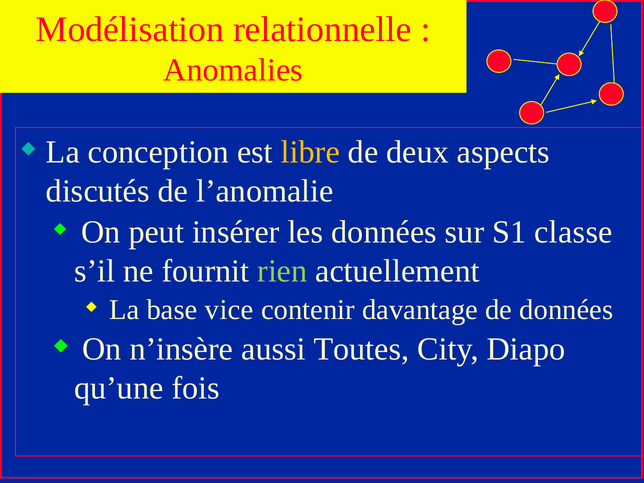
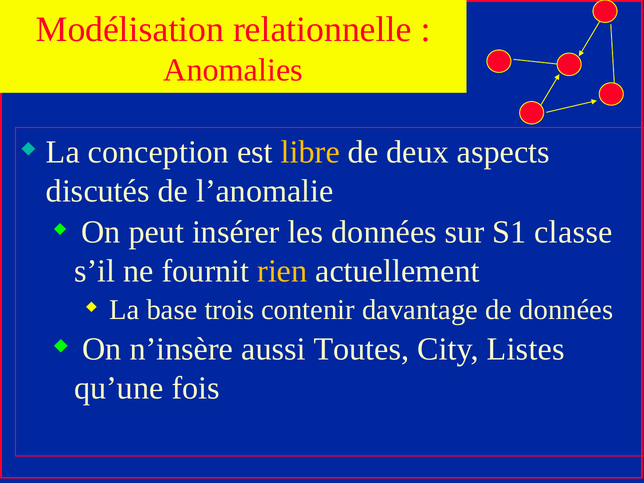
rien colour: light green -> yellow
vice: vice -> trois
Diapo: Diapo -> Listes
